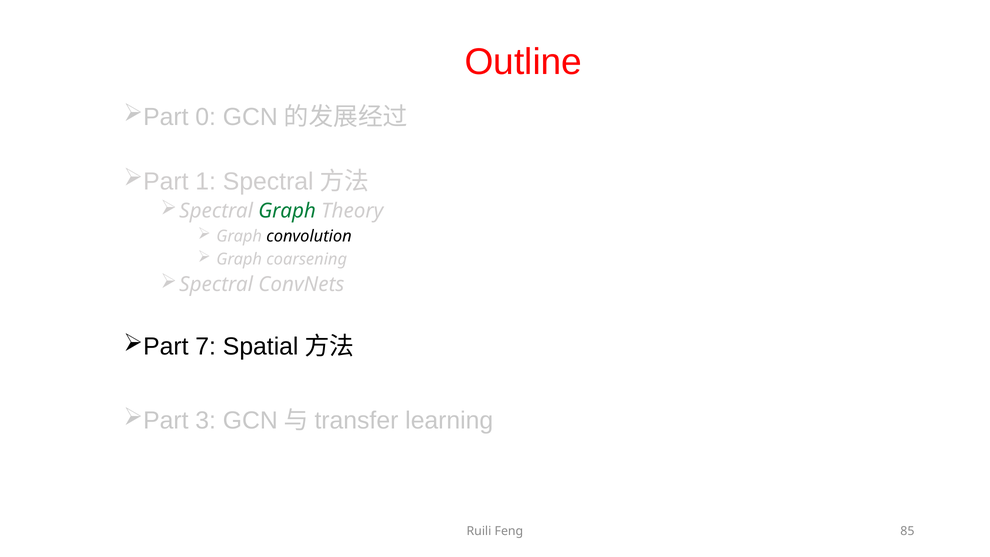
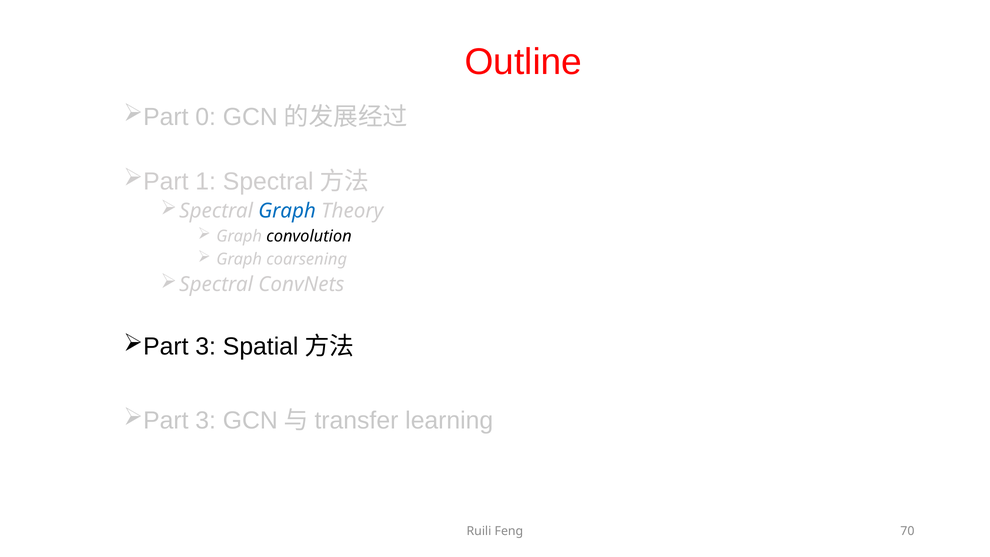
Graph at (287, 211) colour: green -> blue
7 at (206, 347): 7 -> 3
85: 85 -> 70
